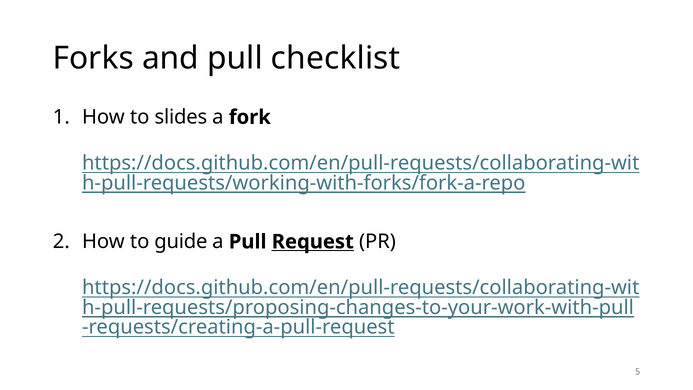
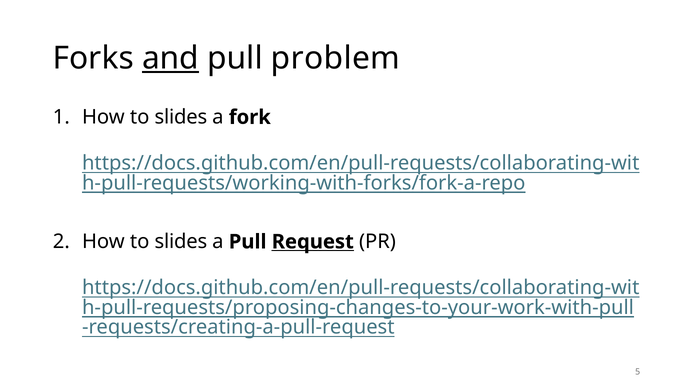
and underline: none -> present
checklist: checklist -> problem
guide at (181, 242): guide -> slides
